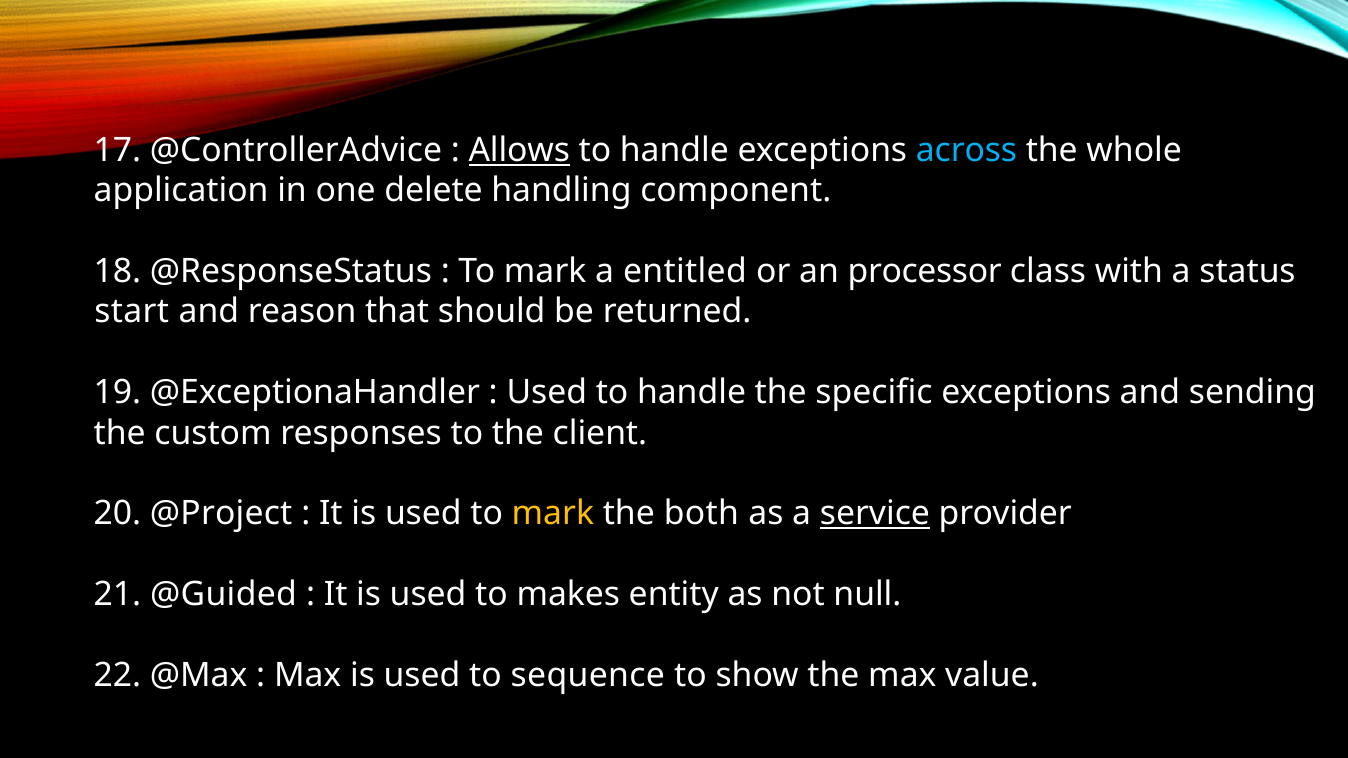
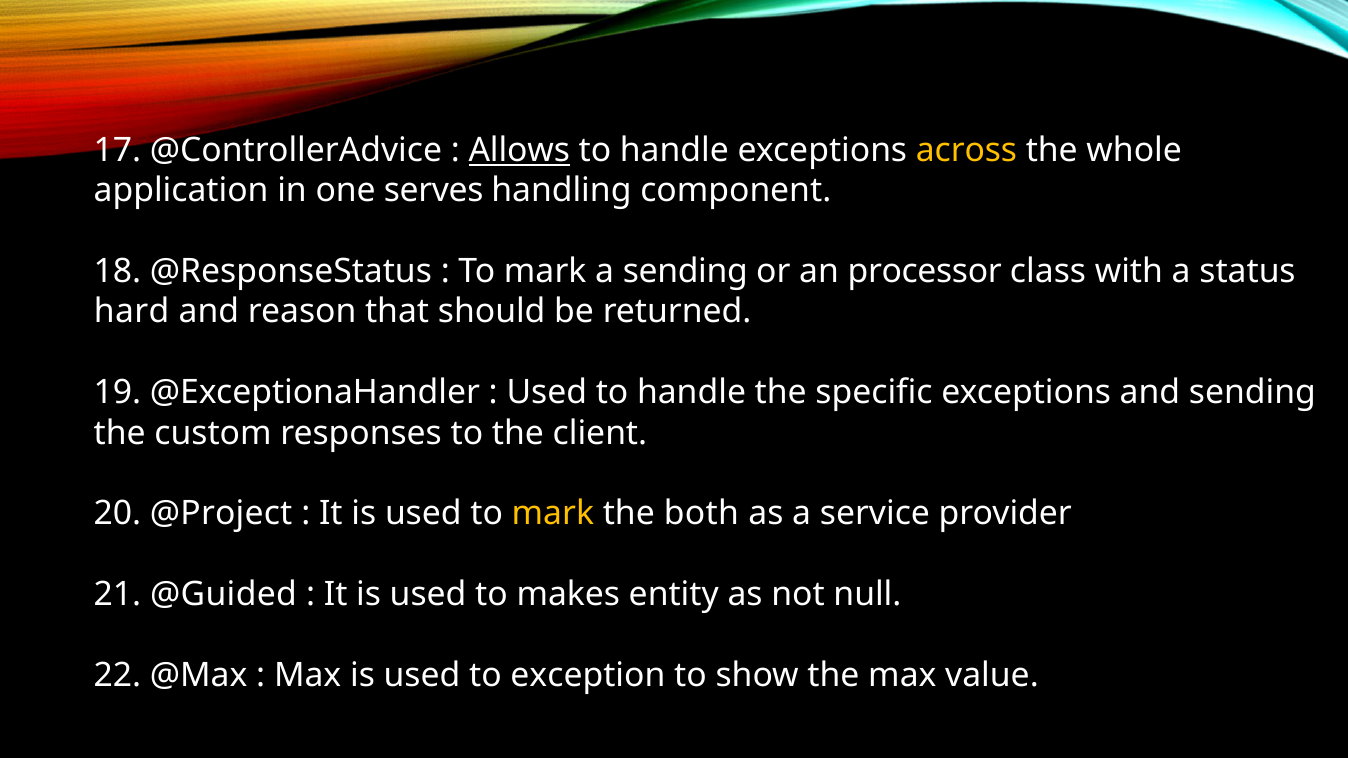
across colour: light blue -> yellow
delete: delete -> serves
a entitled: entitled -> sending
start: start -> hard
service underline: present -> none
sequence: sequence -> exception
